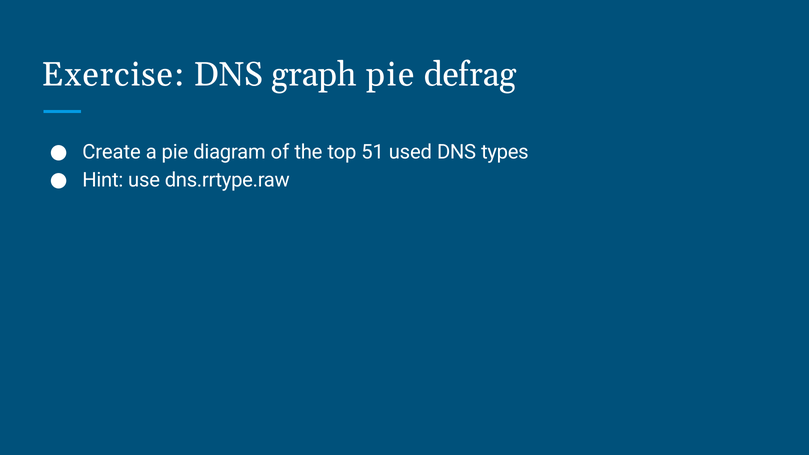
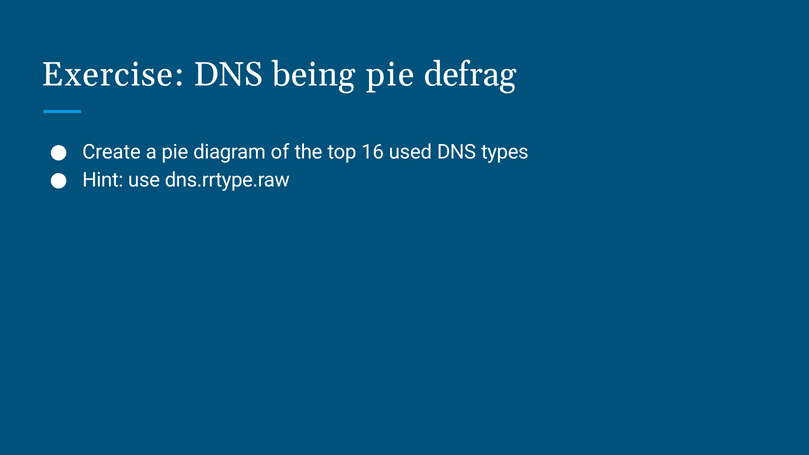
graph: graph -> being
51: 51 -> 16
